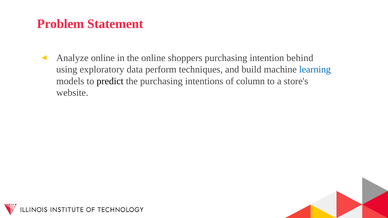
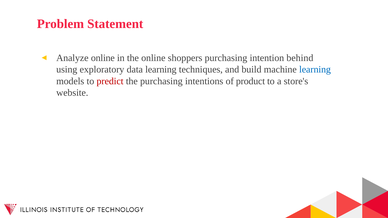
data perform: perform -> learning
predict colour: black -> red
column: column -> product
